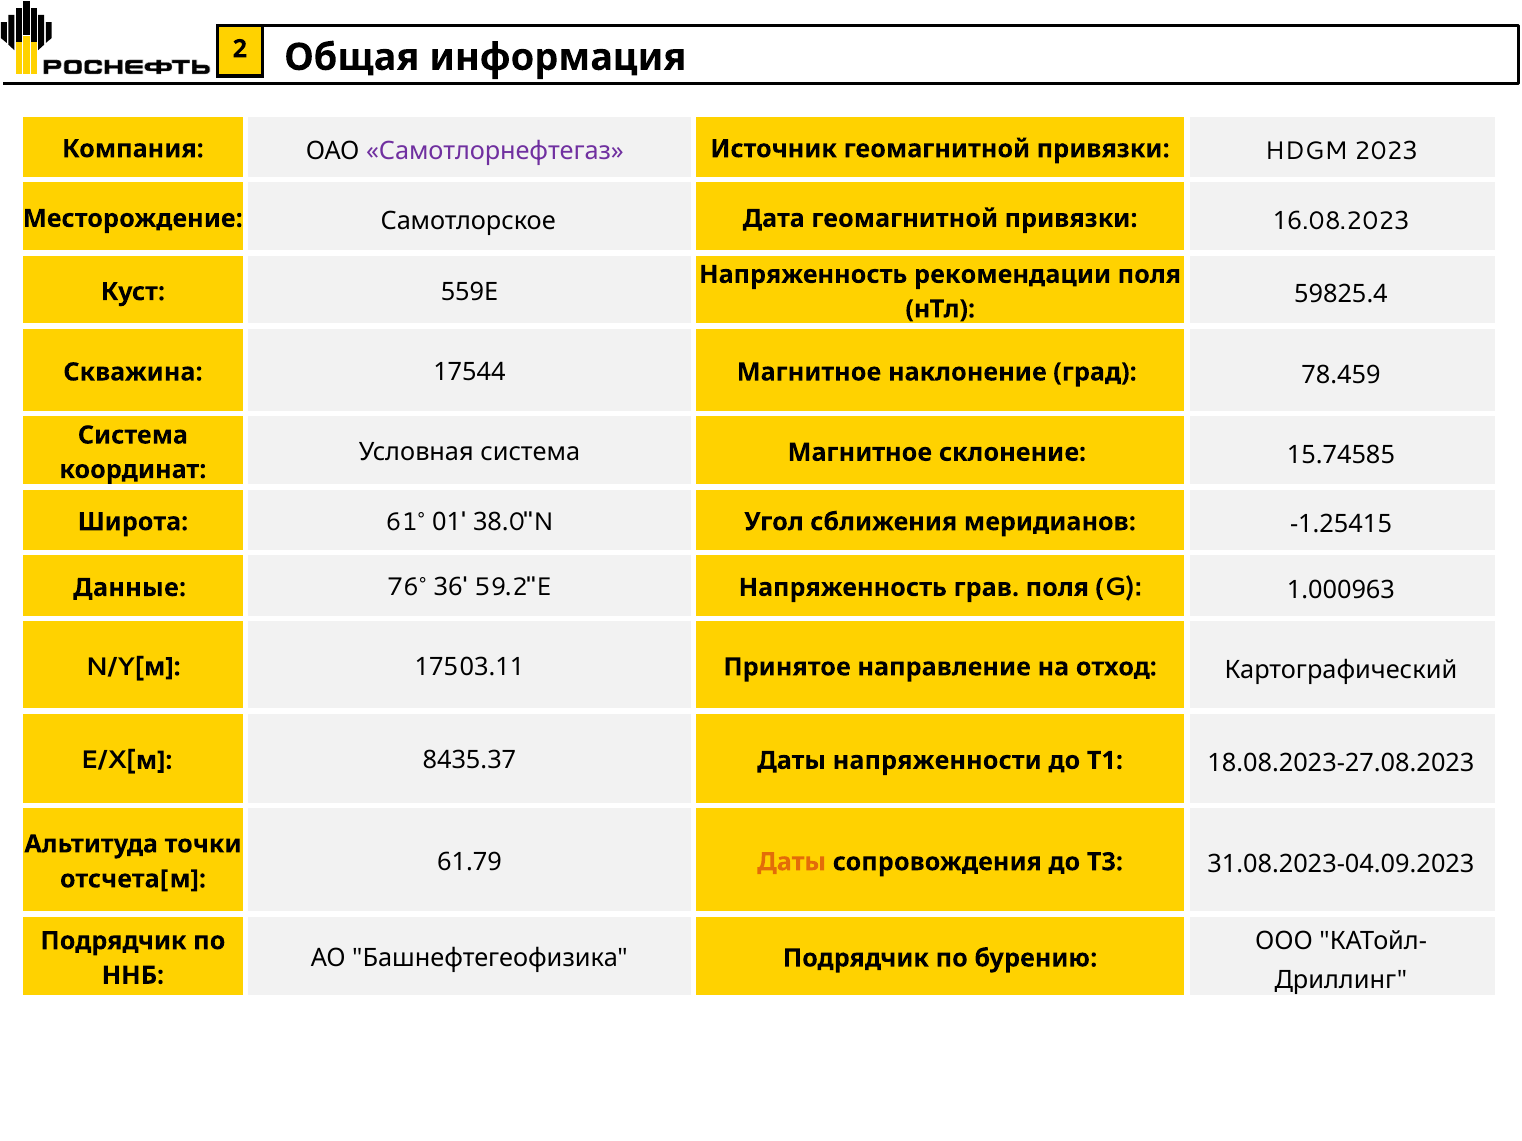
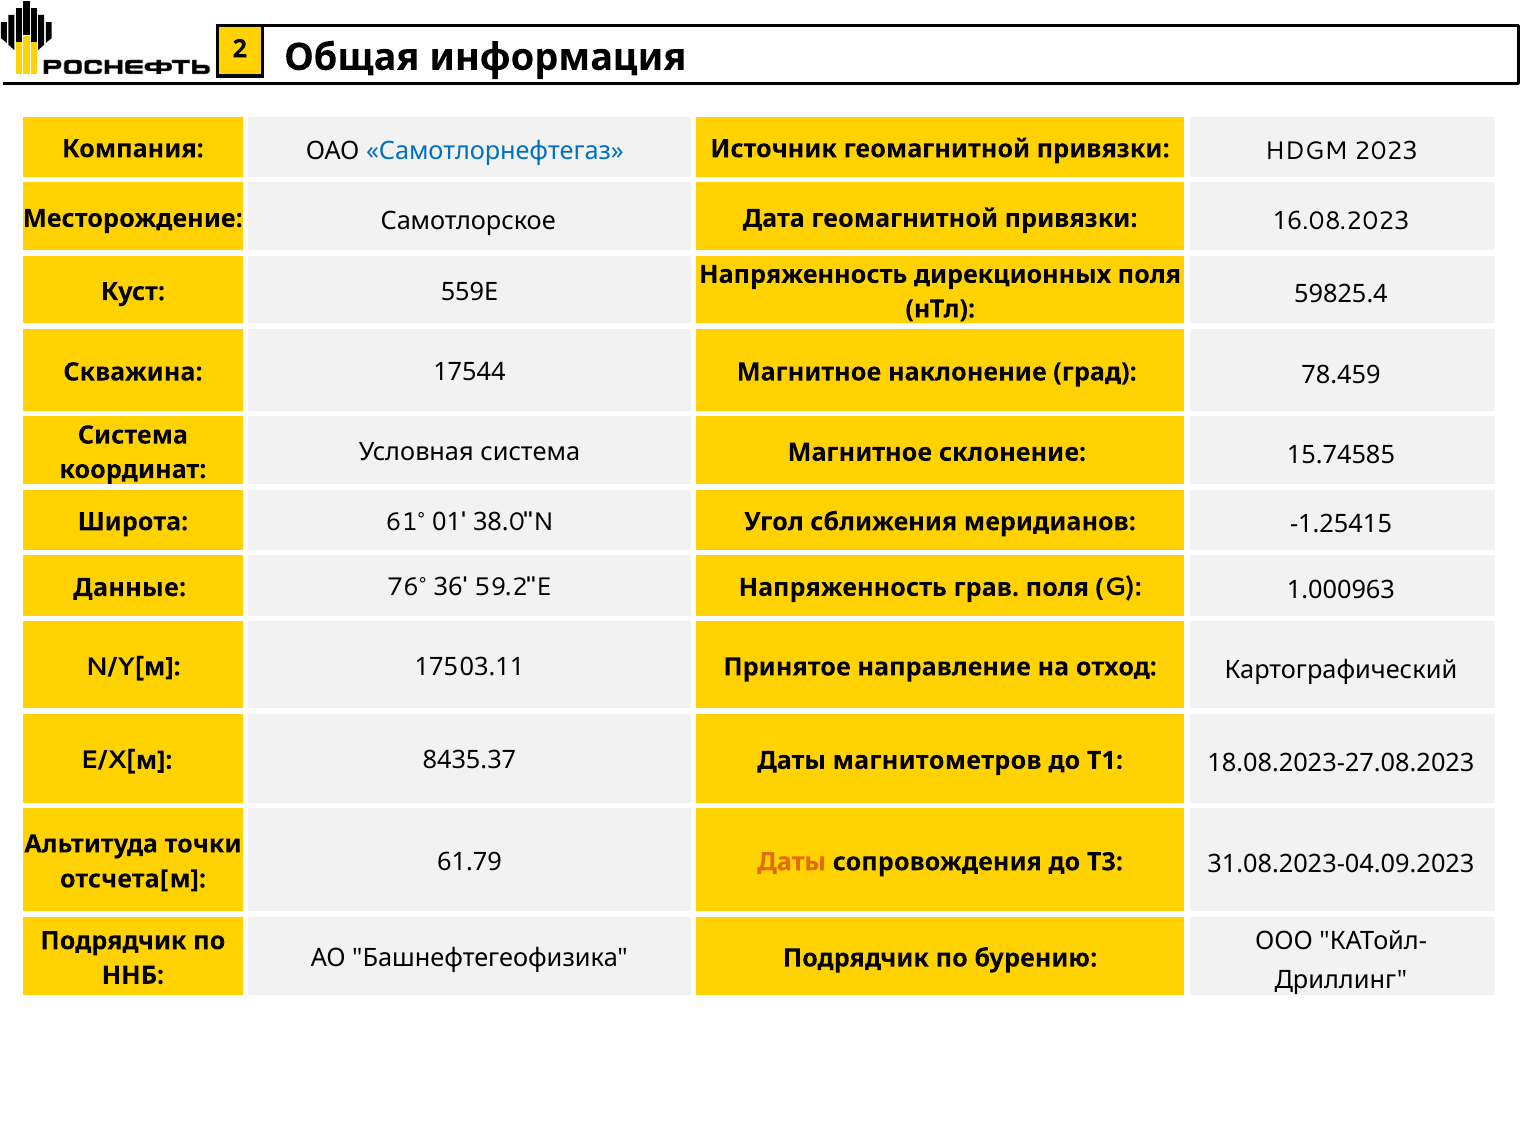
Самотлорнефтегаз colour: purple -> blue
рекомендации: рекомендации -> дирекционных
напряженности: напряженности -> магнитометров
